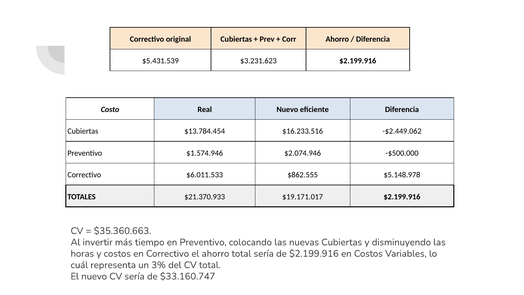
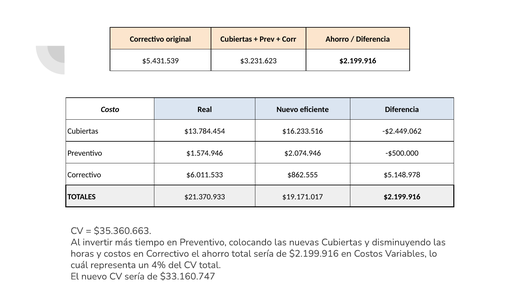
3%: 3% -> 4%
